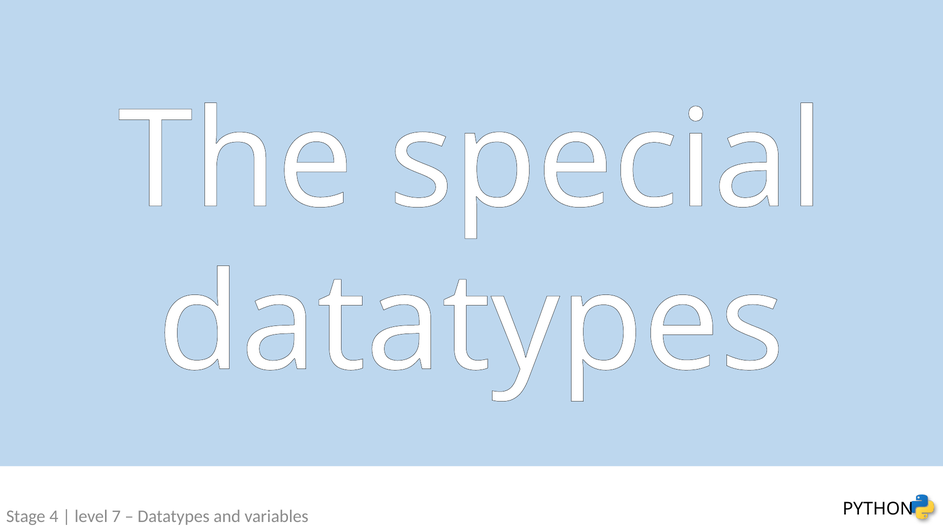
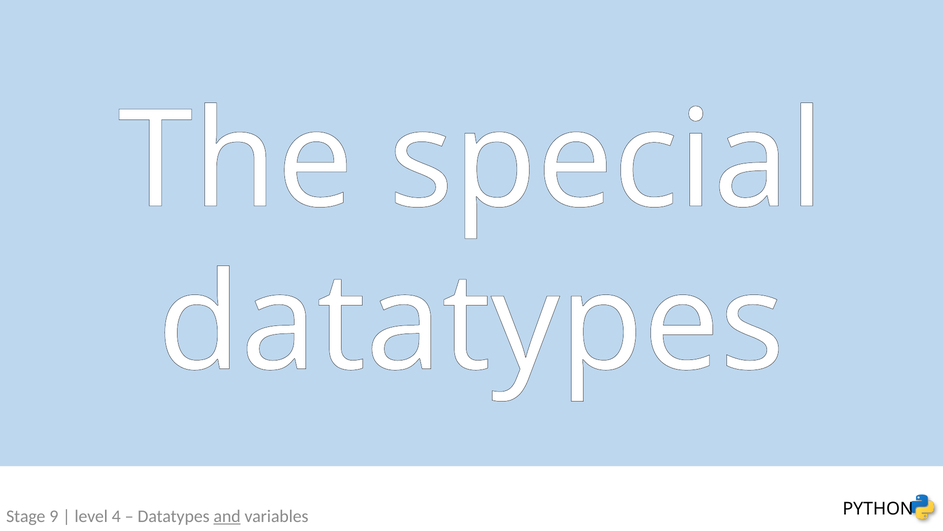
4: 4 -> 9
7: 7 -> 4
and underline: none -> present
